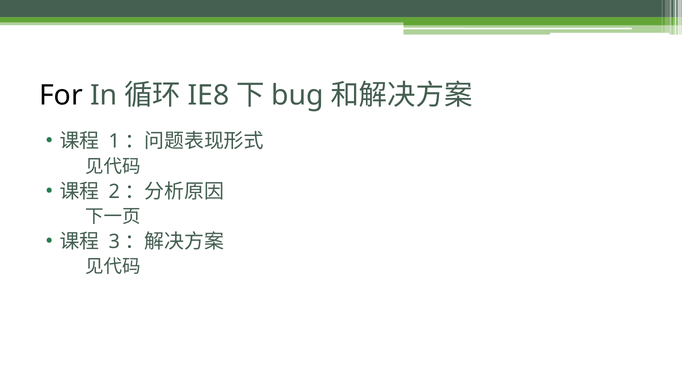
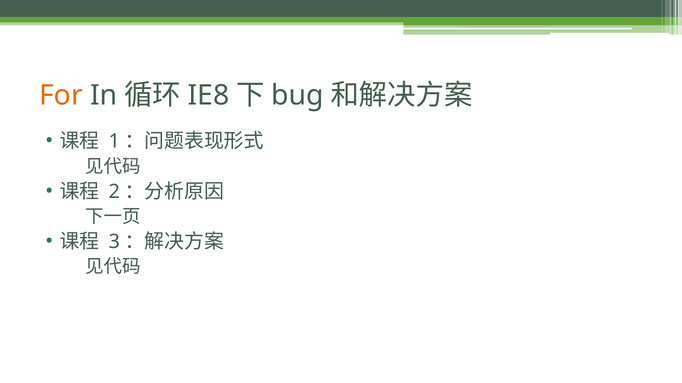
For colour: black -> orange
